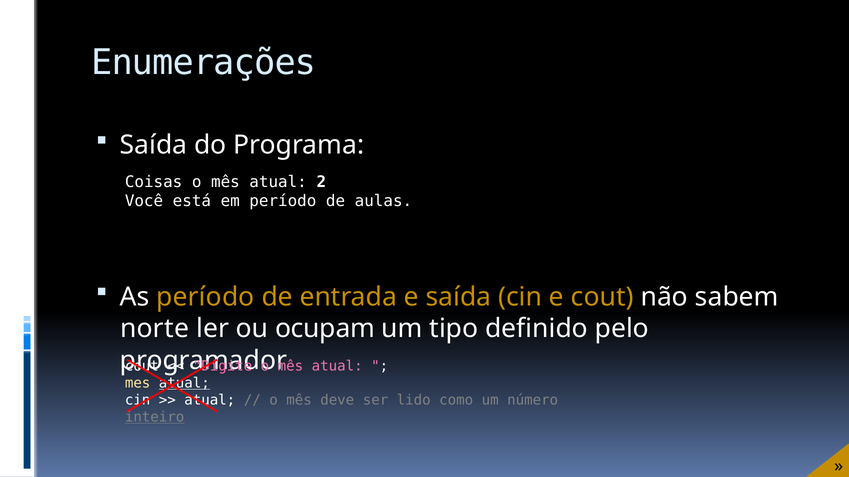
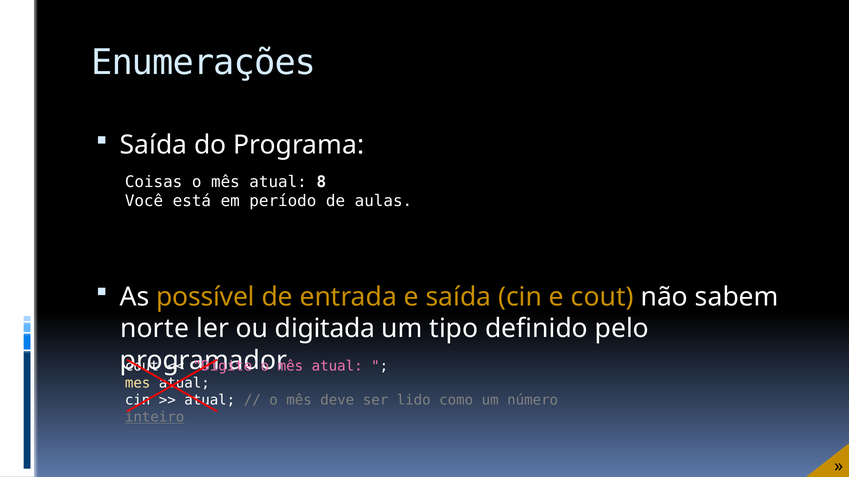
2: 2 -> 8
As período: período -> possível
ocupam: ocupam -> digitada
atual at (184, 384) underline: present -> none
